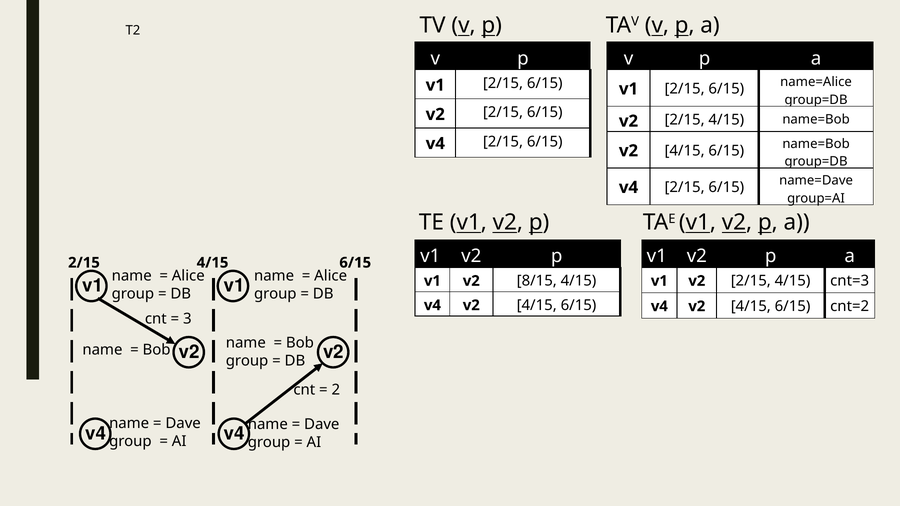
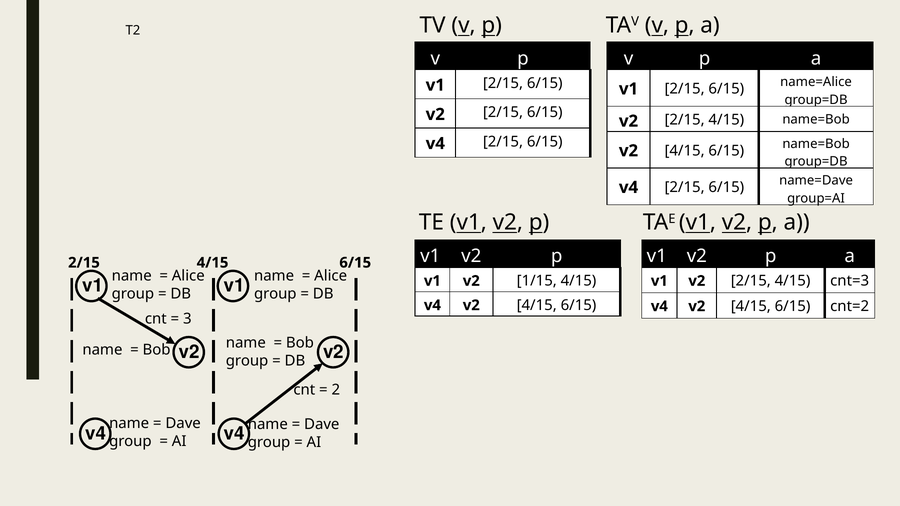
8/15: 8/15 -> 1/15
